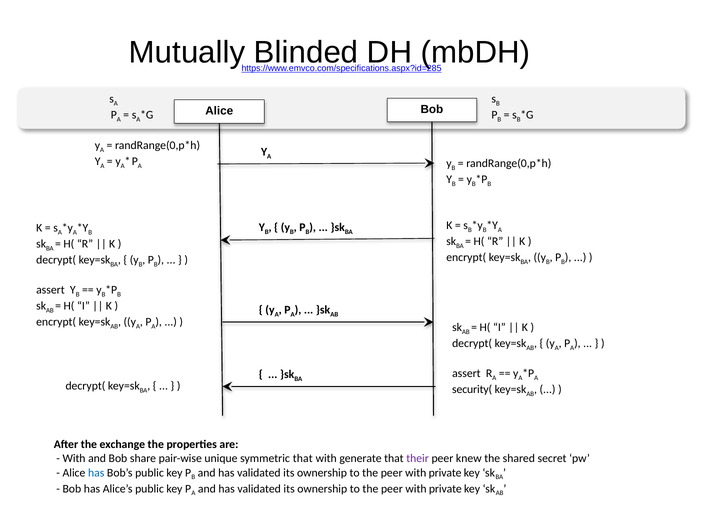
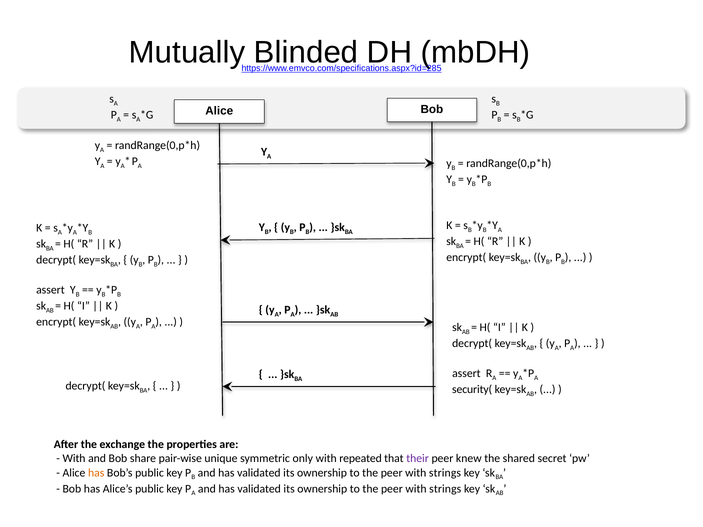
symmetric that: that -> only
generate: generate -> repeated
has at (96, 473) colour: blue -> orange
private at (445, 473): private -> strings
private at (445, 489): private -> strings
